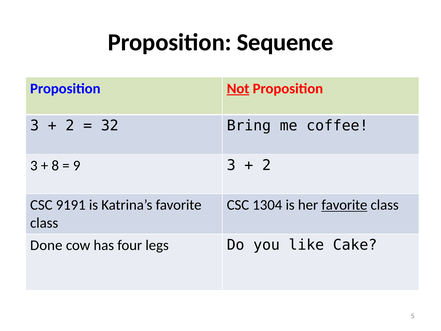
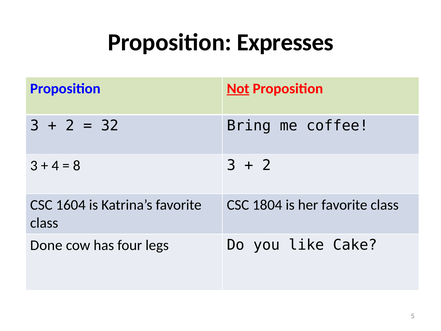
Sequence: Sequence -> Expresses
8: 8 -> 4
9: 9 -> 8
9191: 9191 -> 1604
1304: 1304 -> 1804
favorite at (344, 205) underline: present -> none
